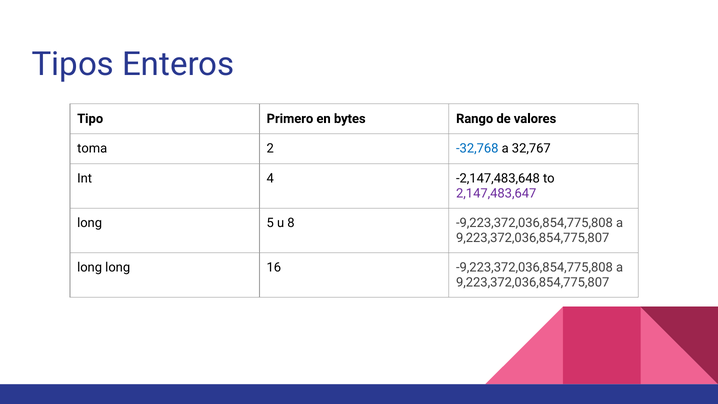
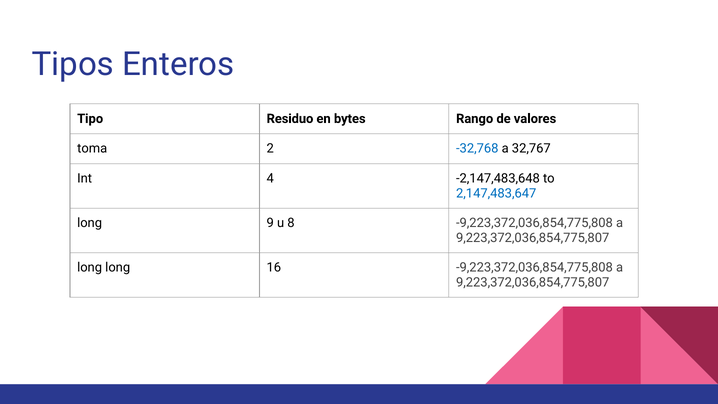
Primero: Primero -> Residuo
2,147,483,647 colour: purple -> blue
5: 5 -> 9
